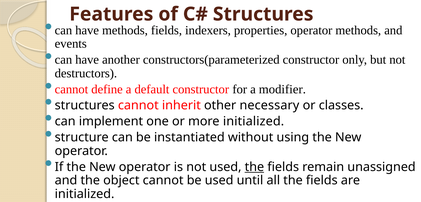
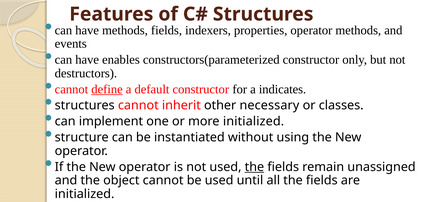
another: another -> enables
define underline: none -> present
modifier: modifier -> indicates
